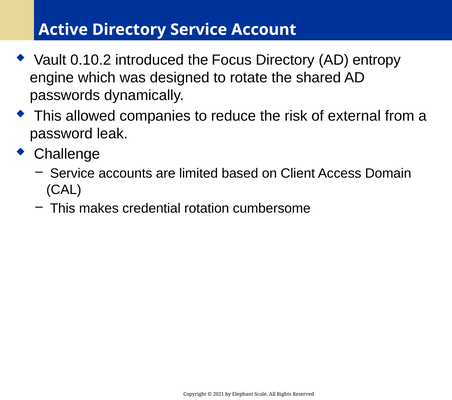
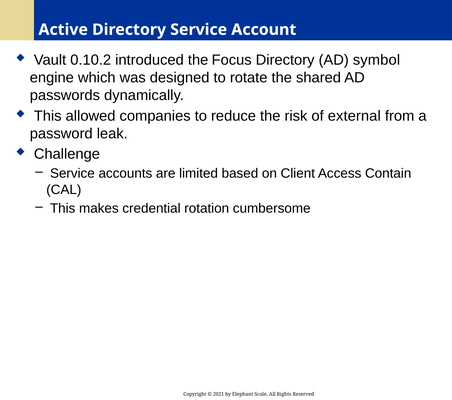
entropy: entropy -> symbol
Domain: Domain -> Contain
